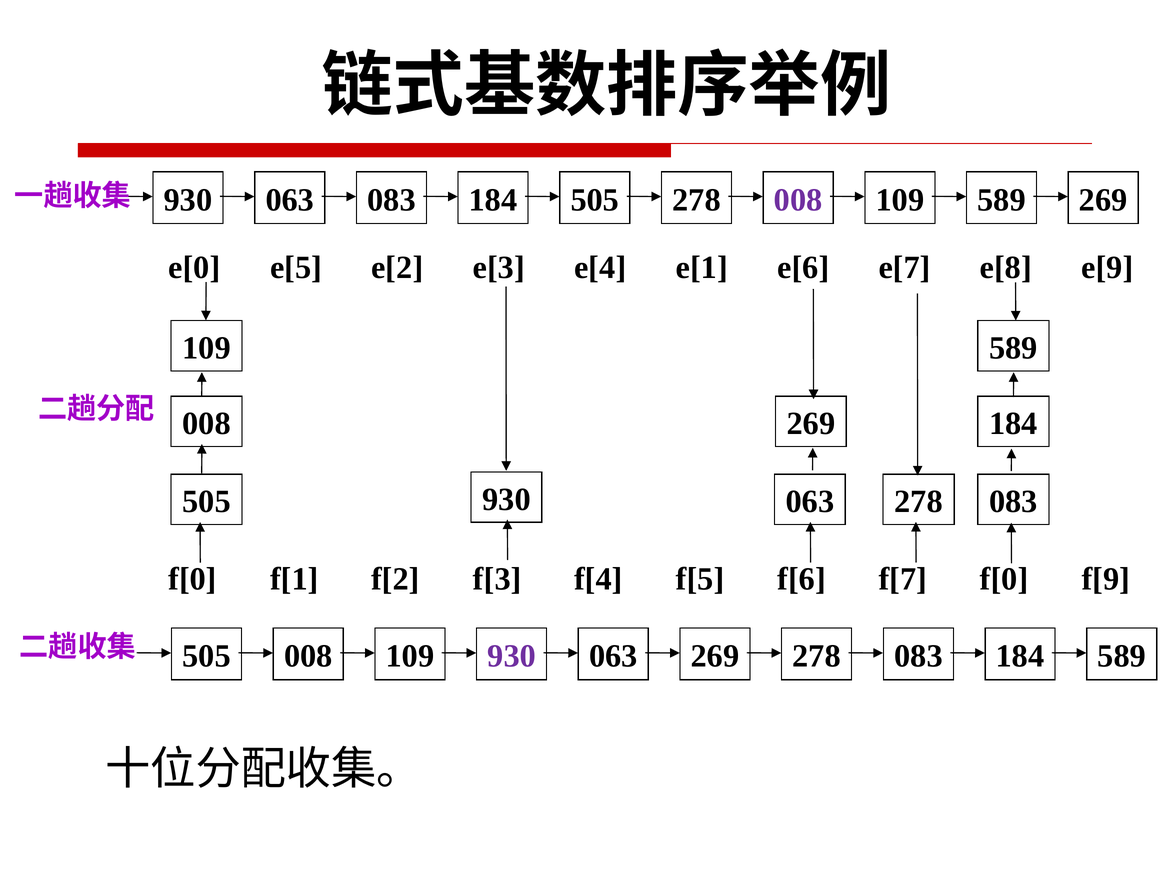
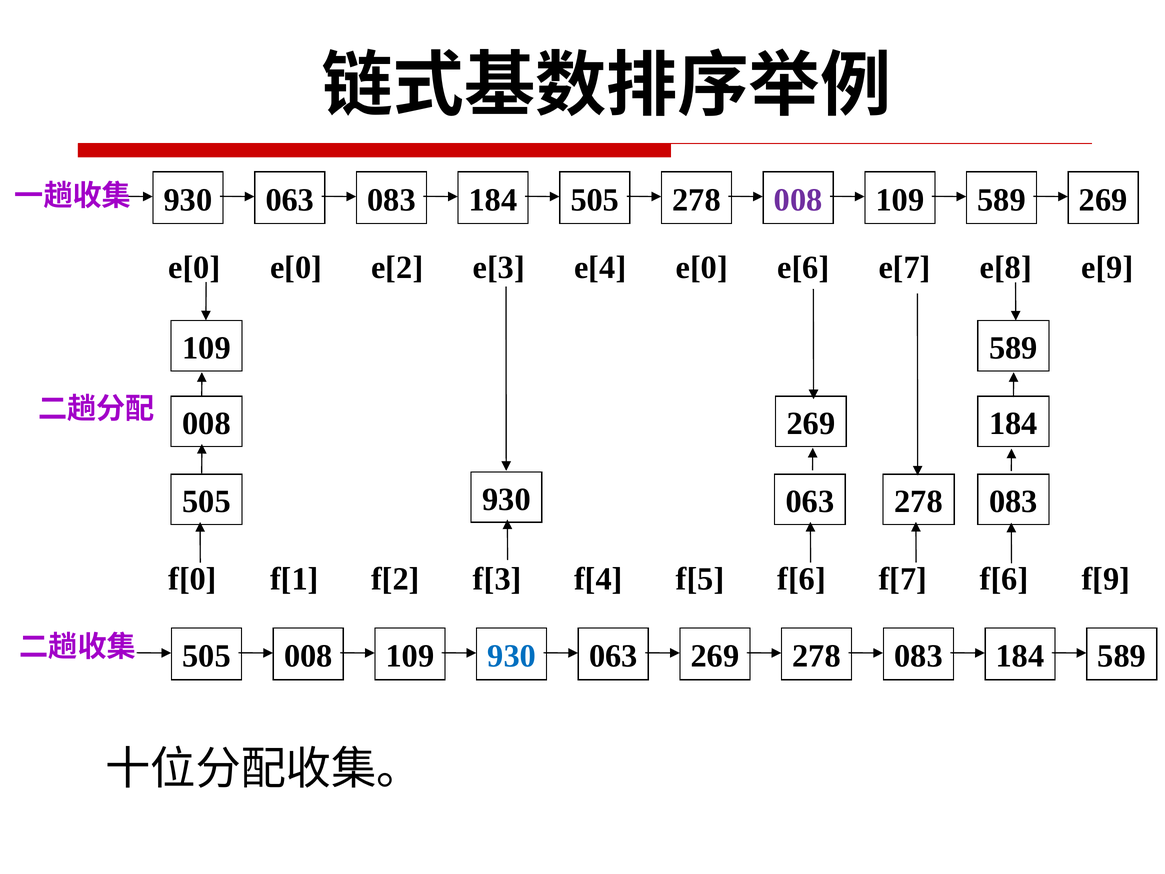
e[0 e[5: e[5 -> e[0
e[4 e[1: e[1 -> e[0
f[7 f[0: f[0 -> f[6
930 at (512, 656) colour: purple -> blue
